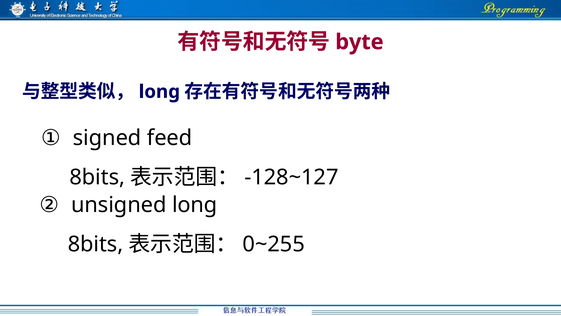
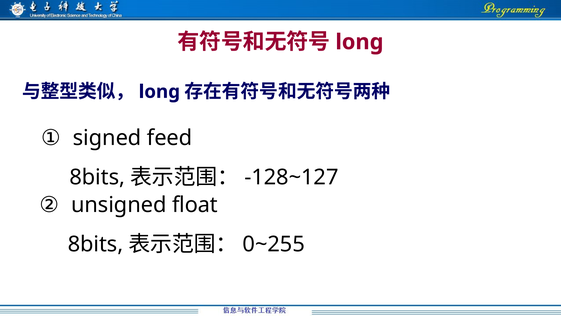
byte at (359, 42): byte -> long
unsigned long: long -> float
